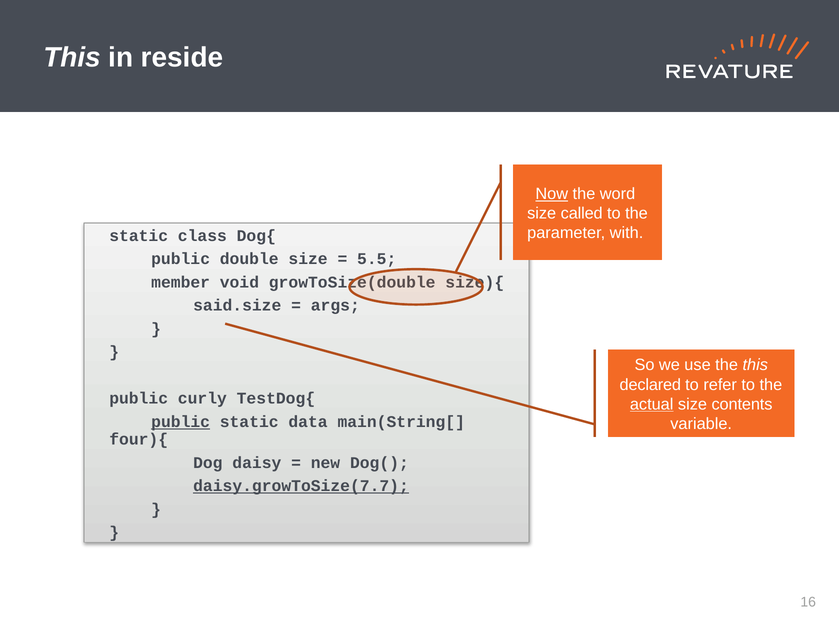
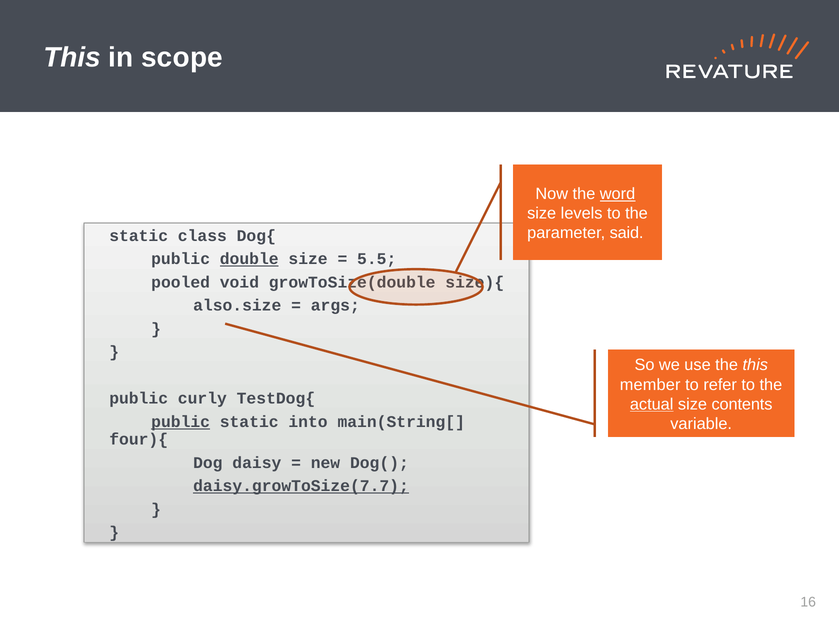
reside: reside -> scope
Now underline: present -> none
word underline: none -> present
called: called -> levels
with: with -> said
double underline: none -> present
member: member -> pooled
said.size: said.size -> also.size
declared: declared -> member
data: data -> into
